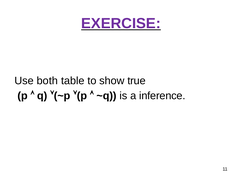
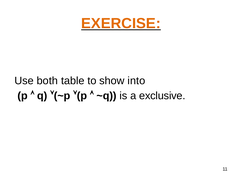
EXERCISE colour: purple -> orange
true: true -> into
inference: inference -> exclusive
